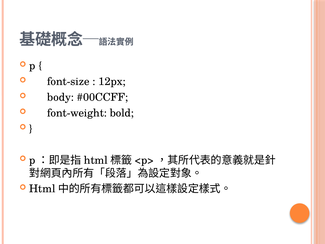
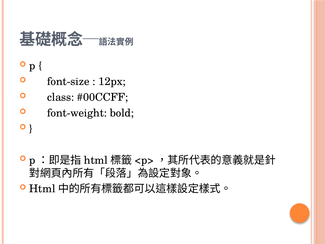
body: body -> class
